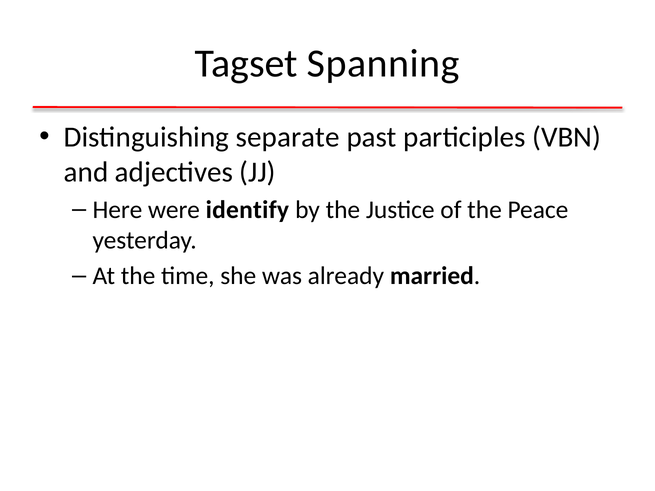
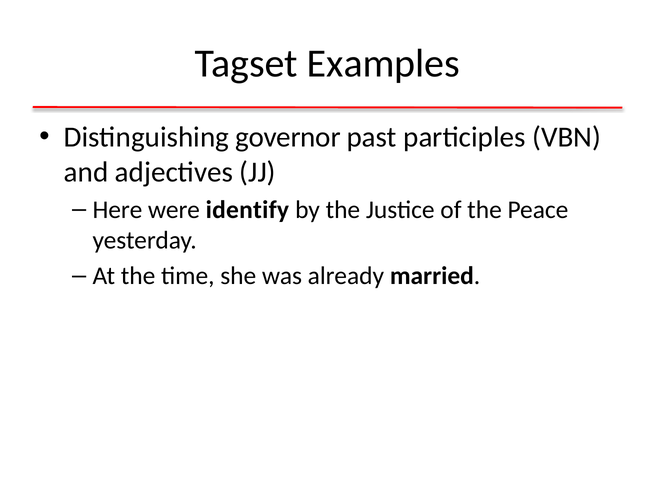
Spanning: Spanning -> Examples
separate: separate -> governor
